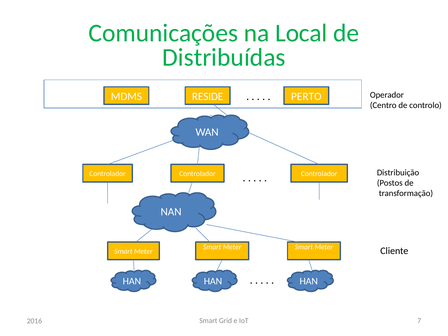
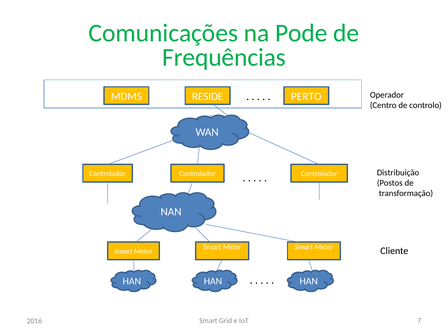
Local: Local -> Pode
Distribuídas: Distribuídas -> Frequências
